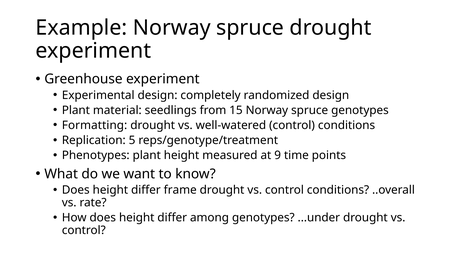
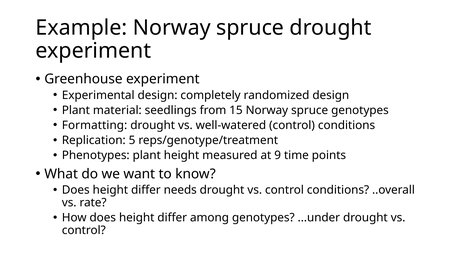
frame: frame -> needs
